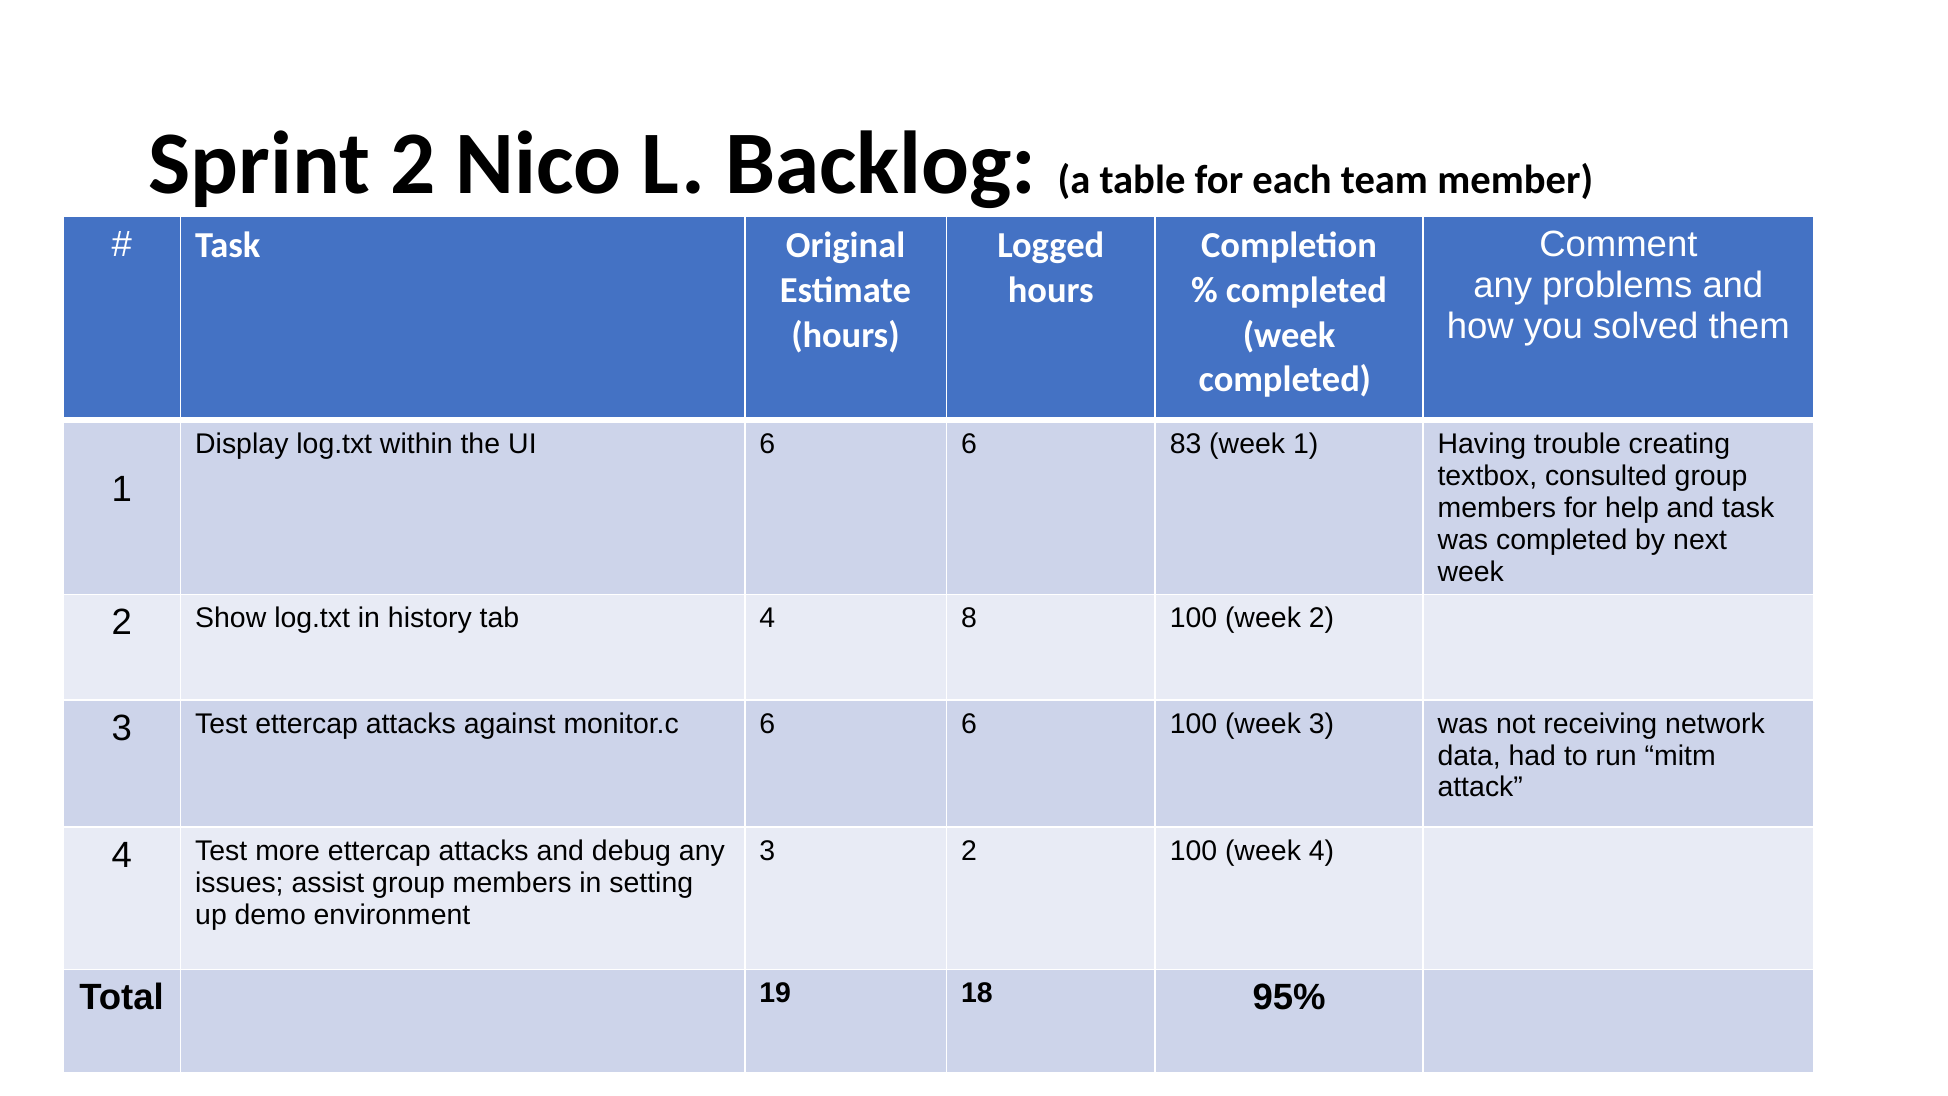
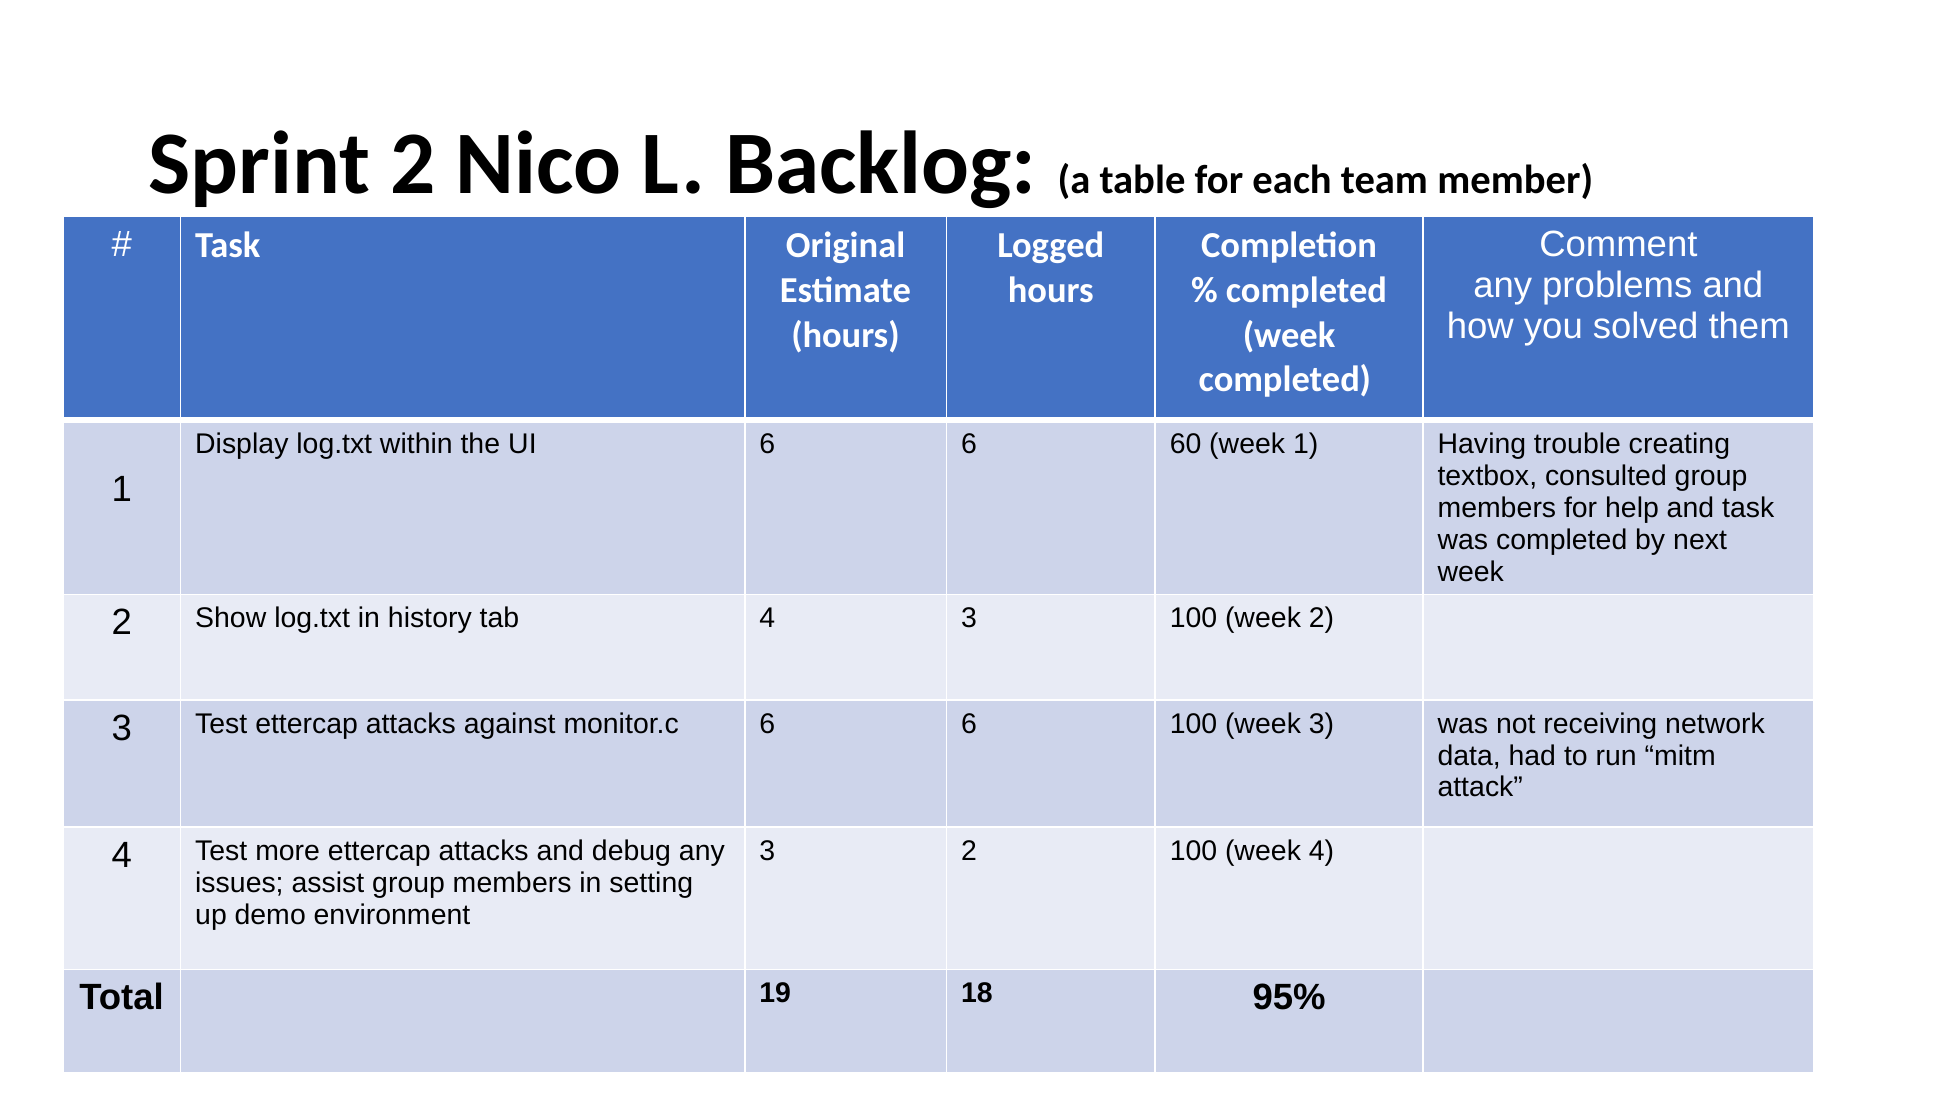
83: 83 -> 60
4 8: 8 -> 3
